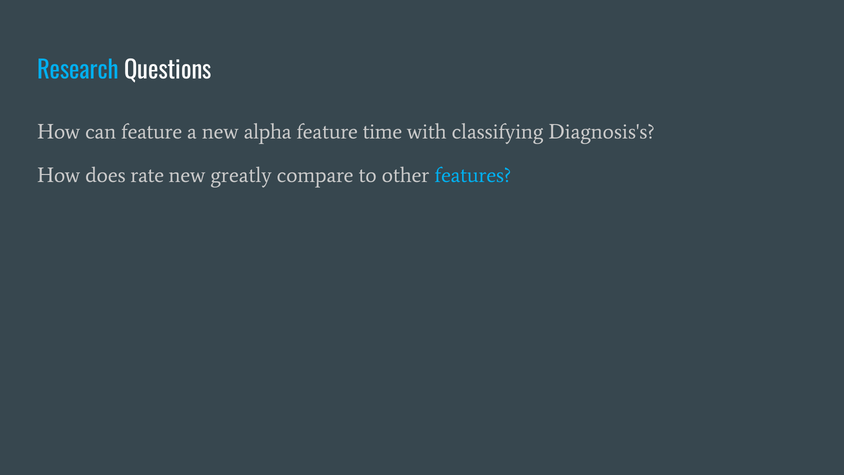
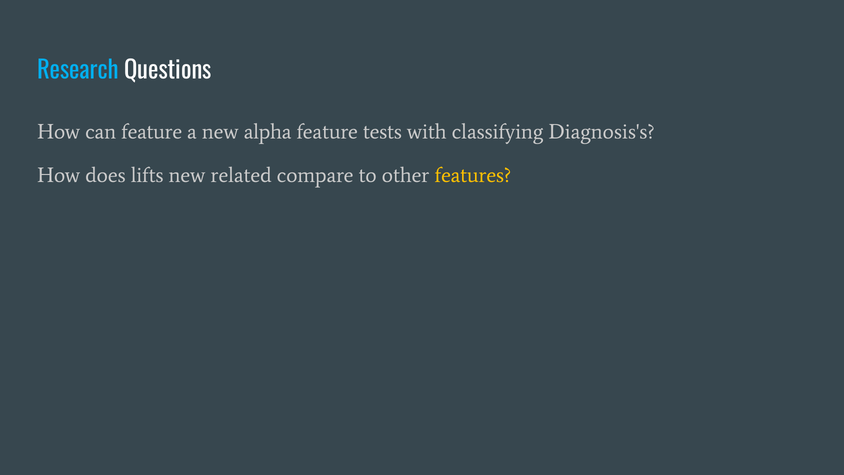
time: time -> tests
rate: rate -> lifts
greatly: greatly -> related
features colour: light blue -> yellow
